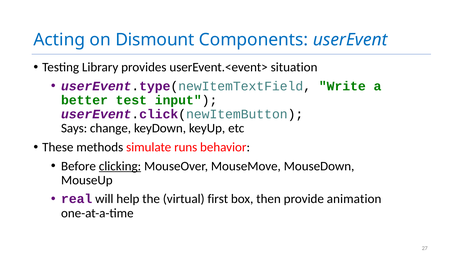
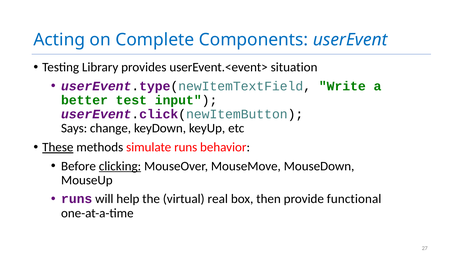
Dismount: Dismount -> Complete
These underline: none -> present
real at (77, 199): real -> runs
first: first -> real
animation: animation -> functional
